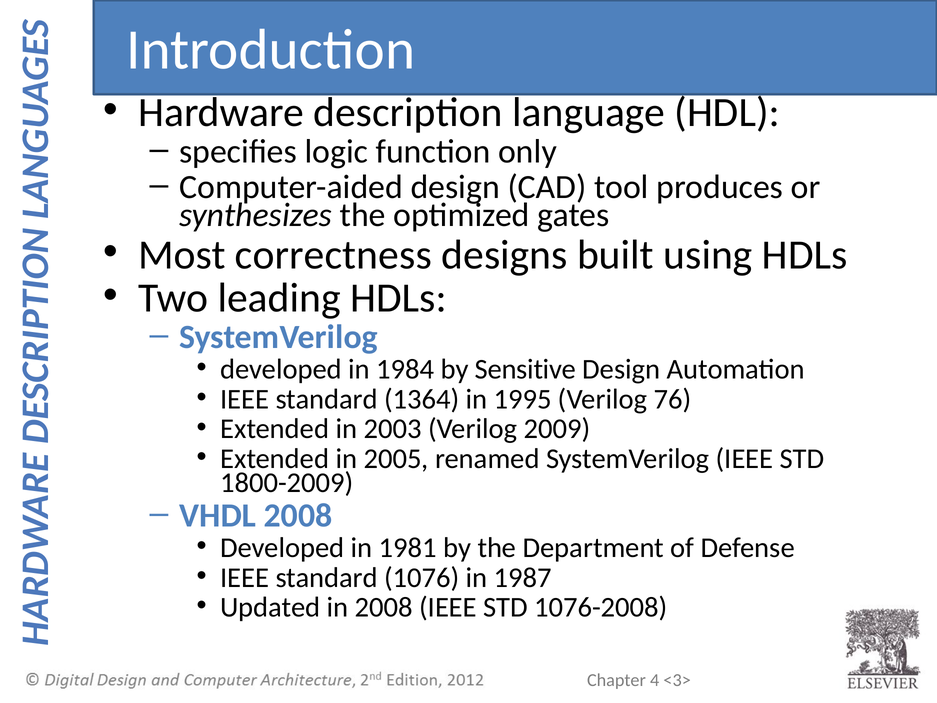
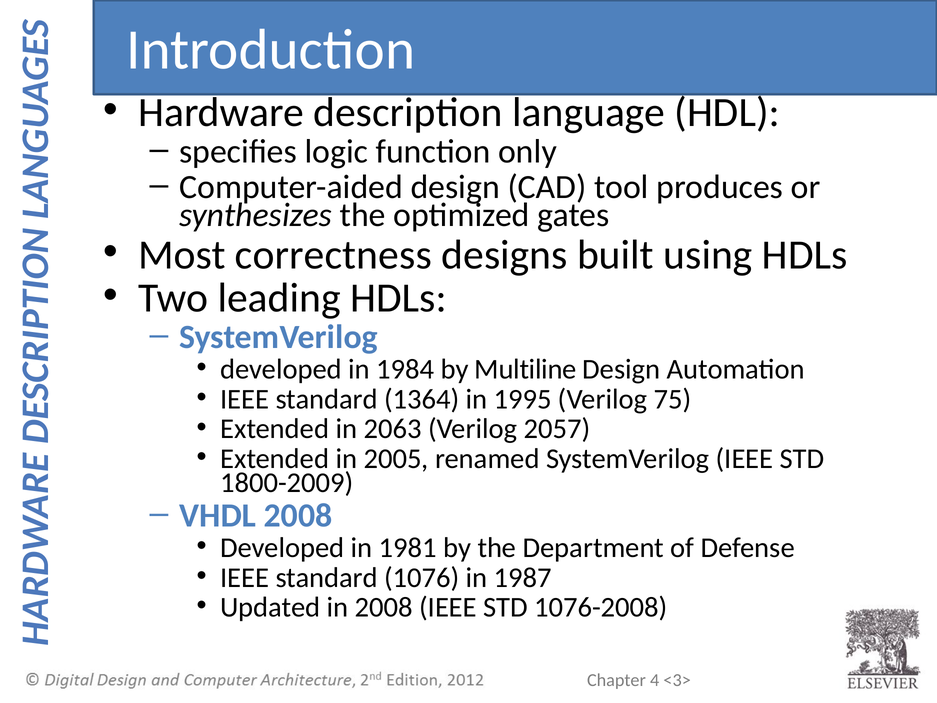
Sensitive: Sensitive -> Multiline
76: 76 -> 75
2003: 2003 -> 2063
2009: 2009 -> 2057
